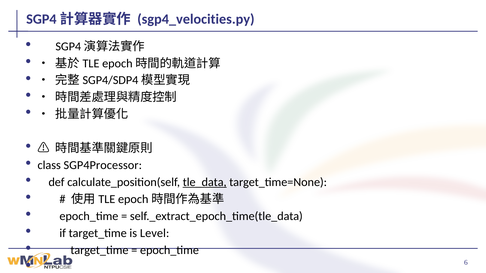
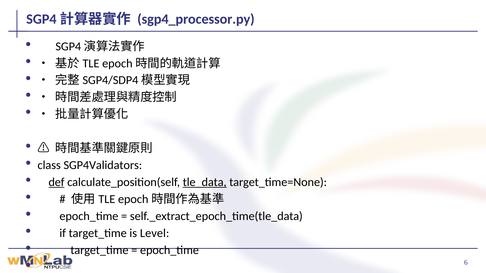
sgp4_velocities.py: sgp4_velocities.py -> sgp4_processor.py
SGP4Processor: SGP4Processor -> SGP4Validators
def underline: none -> present
